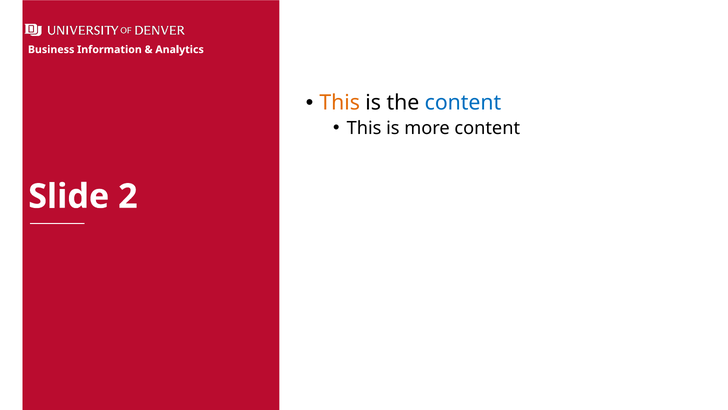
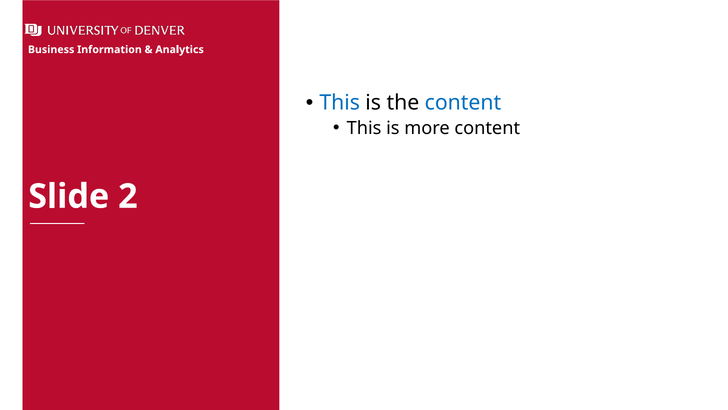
This at (340, 103) colour: orange -> blue
